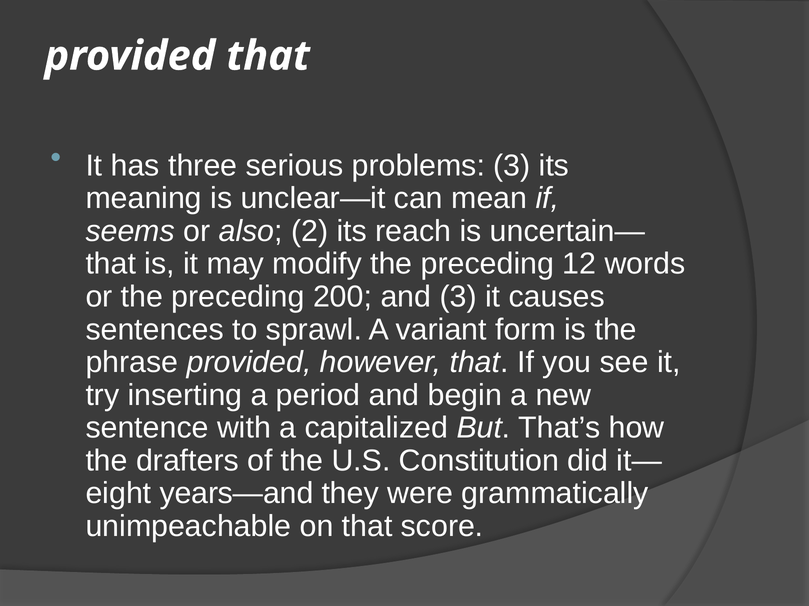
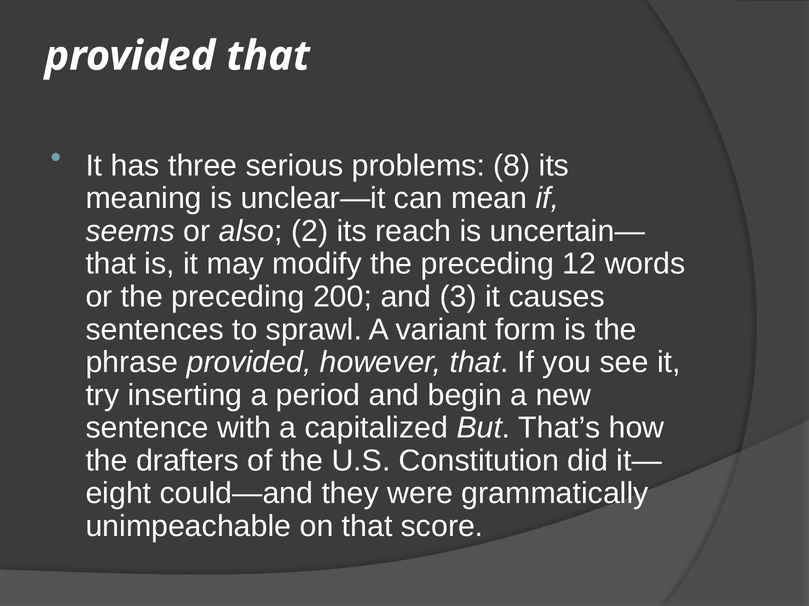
problems 3: 3 -> 8
years—and: years—and -> could—and
